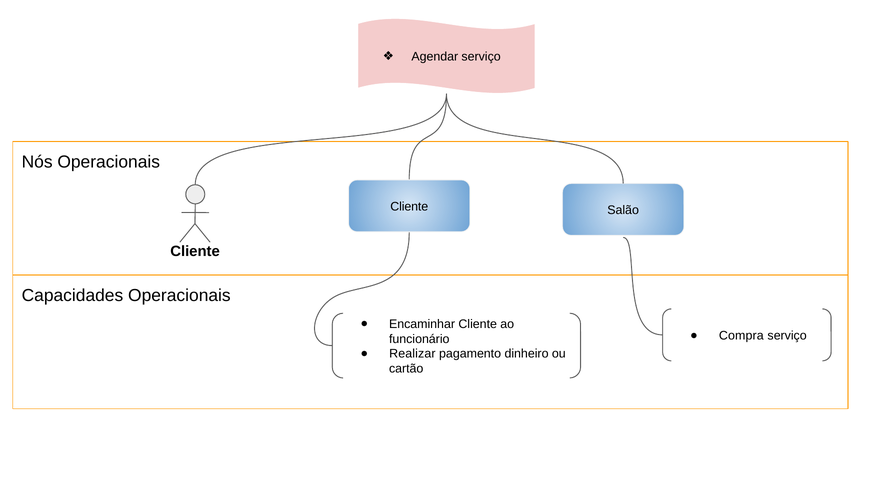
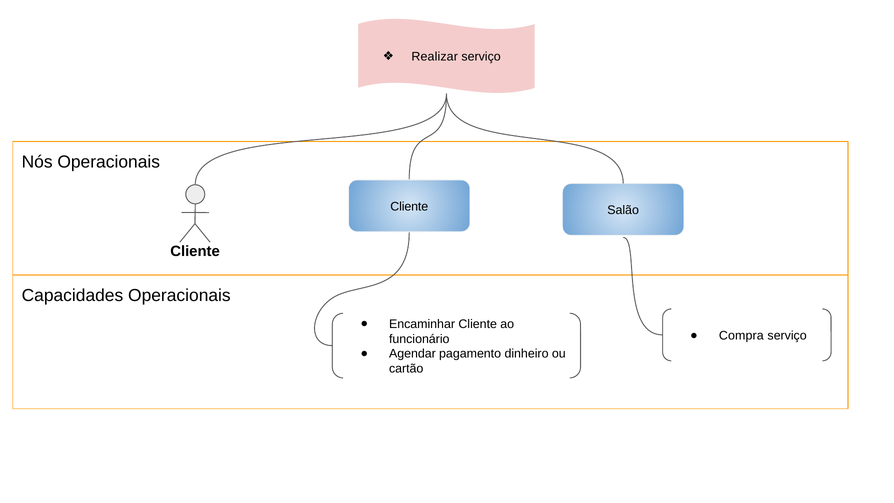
Agendar: Agendar -> Realizar
Realizar: Realizar -> Agendar
